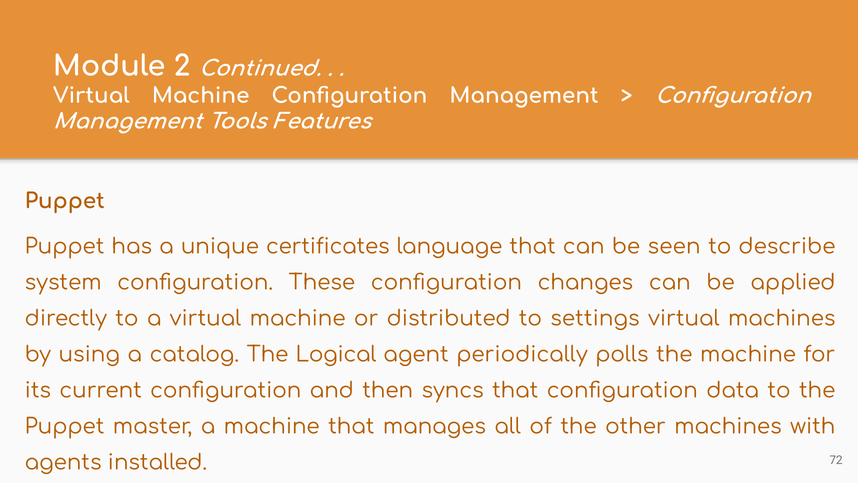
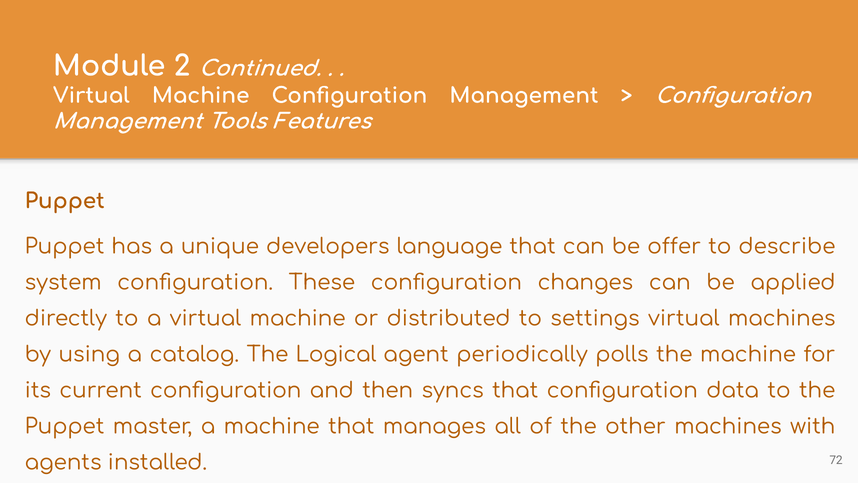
certificates: certificates -> developers
seen: seen -> offer
